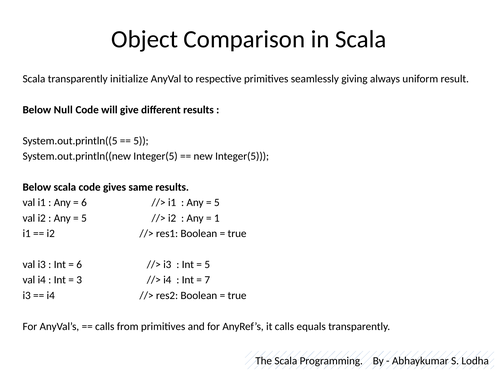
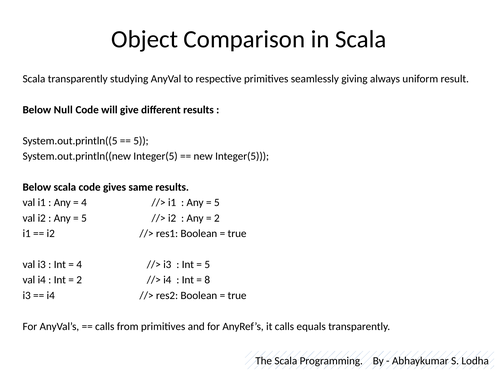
initialize: initialize -> studying
6 at (84, 203): 6 -> 4
1 at (217, 218): 1 -> 2
6 at (79, 265): 6 -> 4
3 at (79, 280): 3 -> 2
7: 7 -> 8
